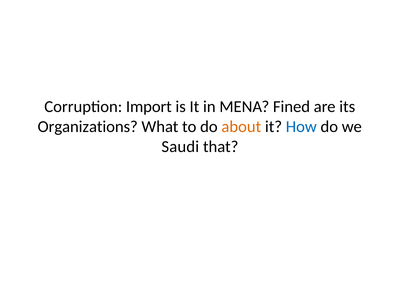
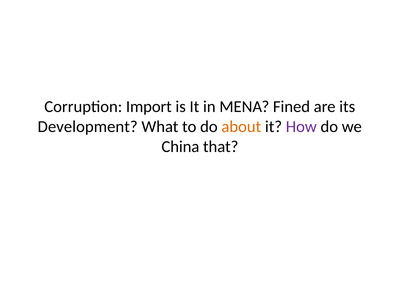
Organizations: Organizations -> Development
How colour: blue -> purple
Saudi: Saudi -> China
